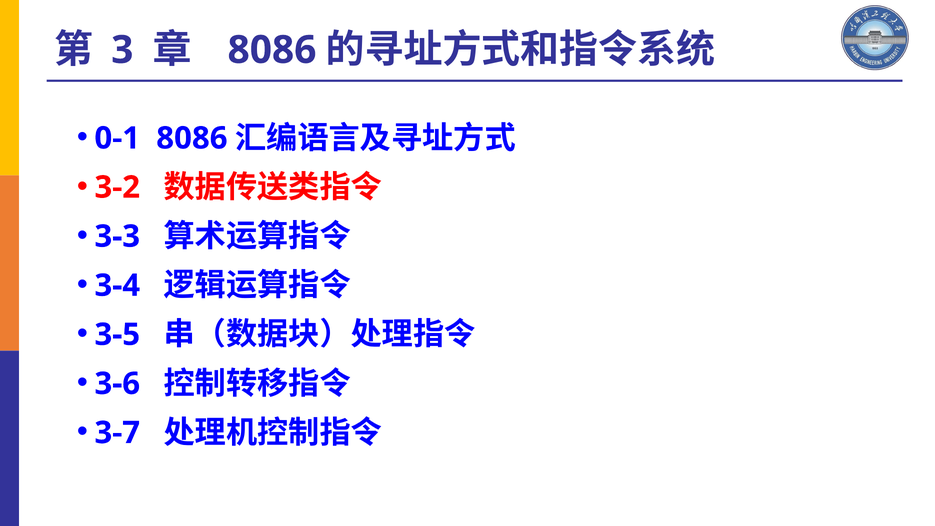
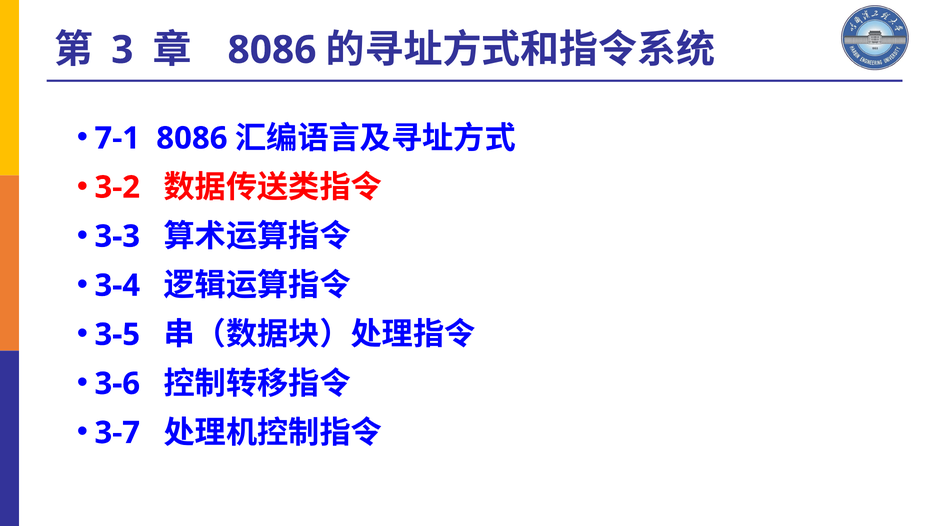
0-1: 0-1 -> 7-1
